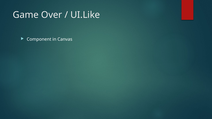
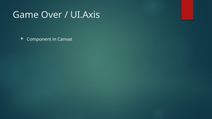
UI.Like: UI.Like -> UI.Axis
